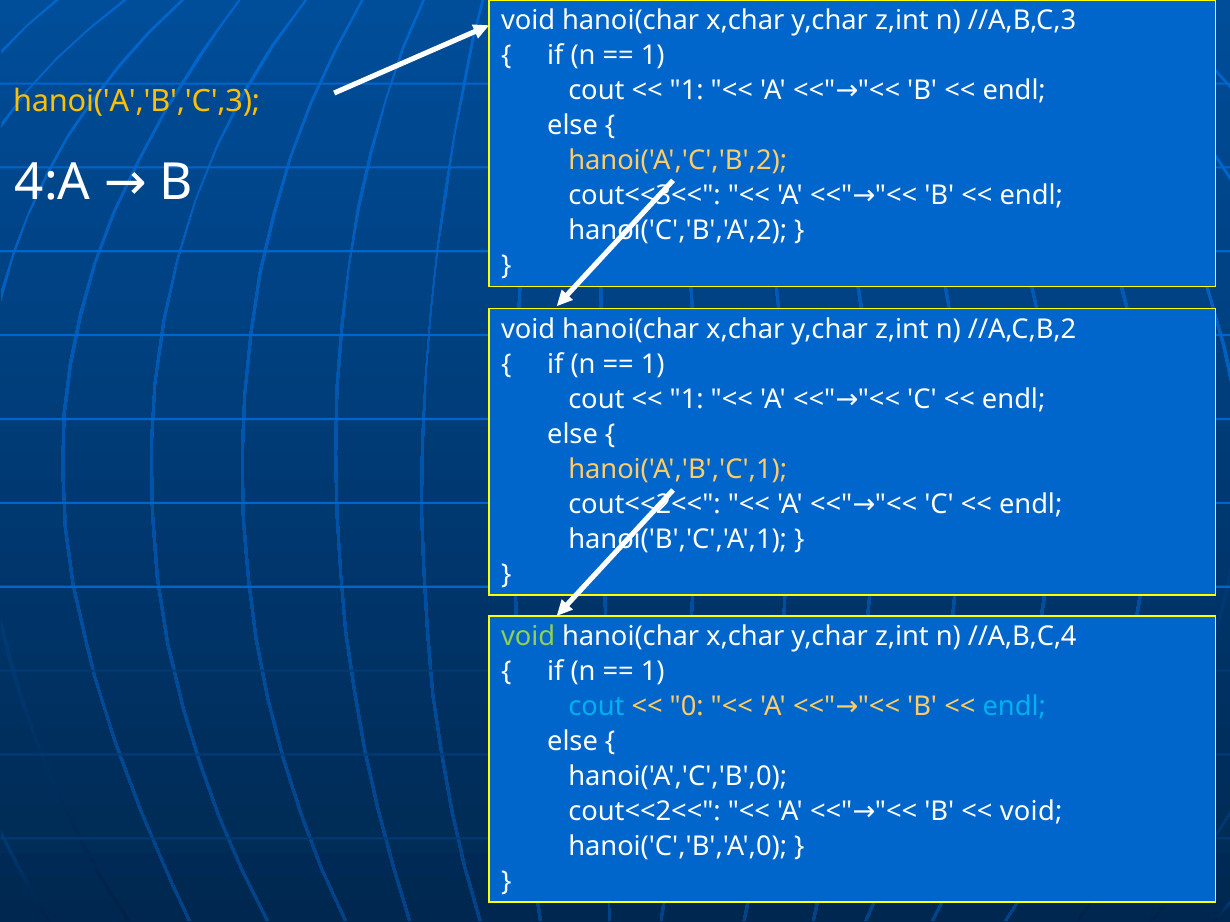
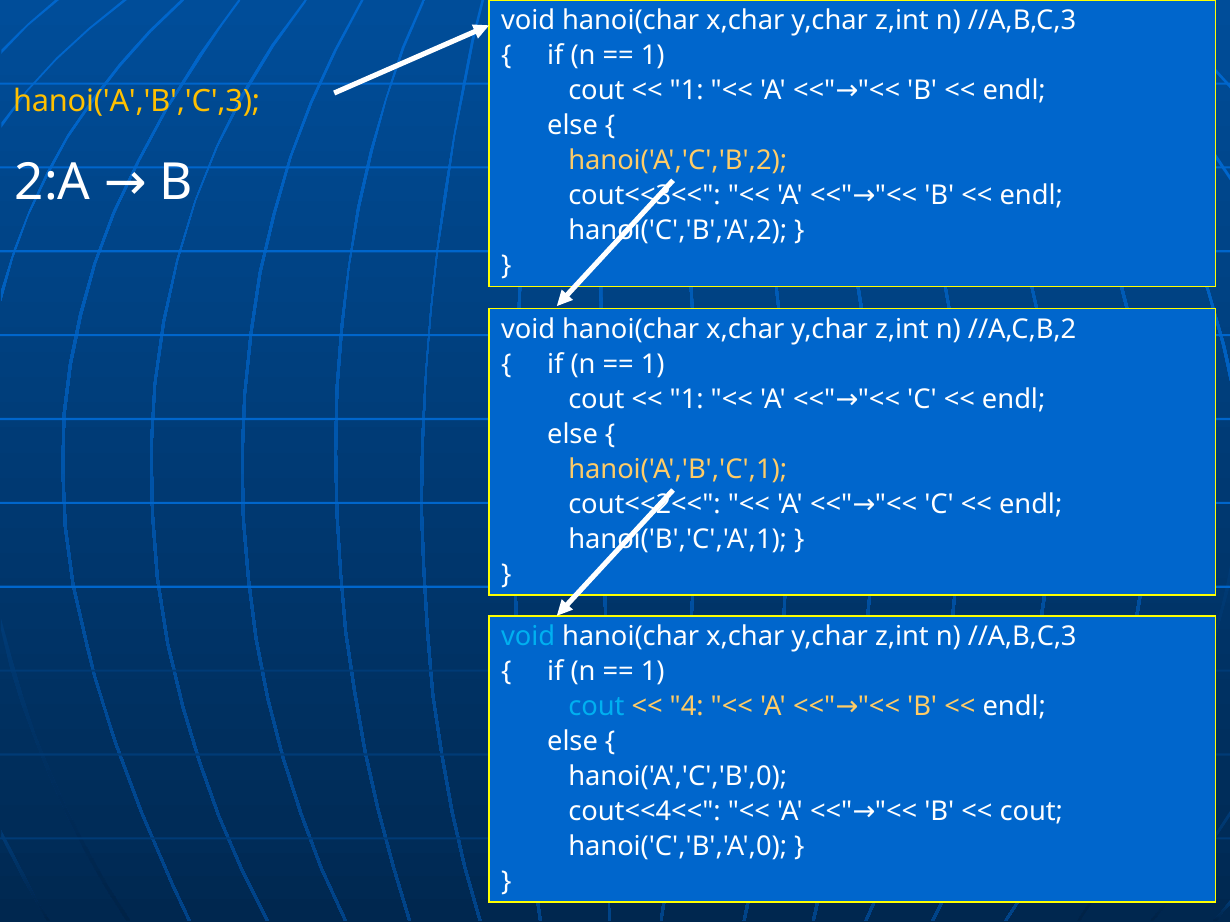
4:A: 4:A -> 2:A
void at (528, 637) colour: light green -> light blue
//A,B,C,4 at (1022, 637): //A,B,C,4 -> //A,B,C,3
0: 0 -> 4
endl at (1014, 707) colour: light blue -> white
cout<<2<< at (645, 812): cout<<2<< -> cout<<4<<
void at (1031, 812): void -> cout
